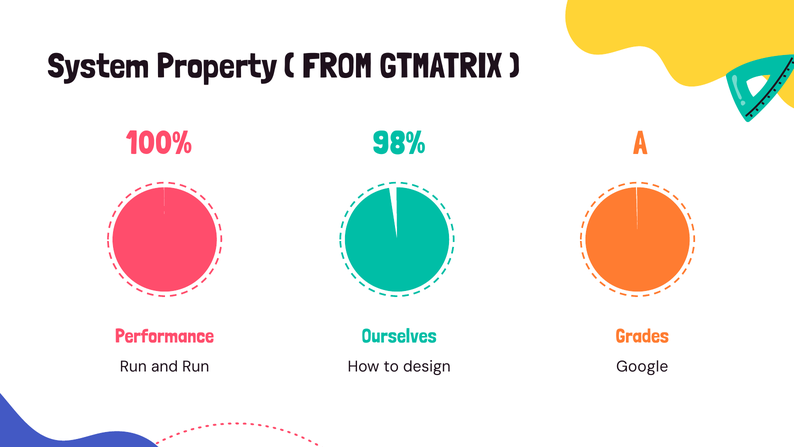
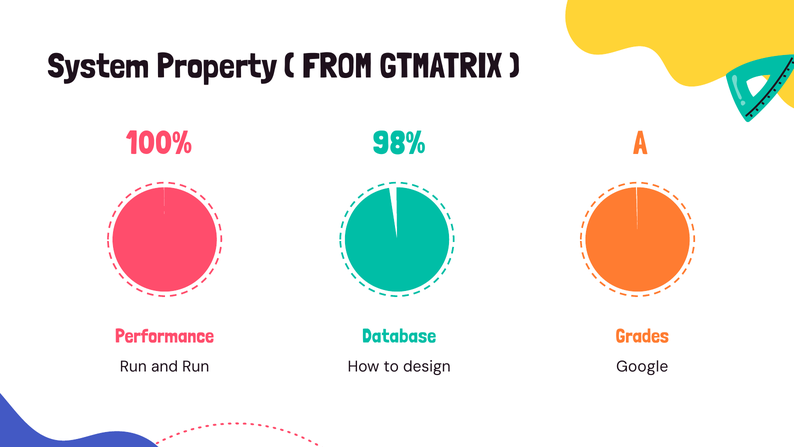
Ourselves: Ourselves -> Database
